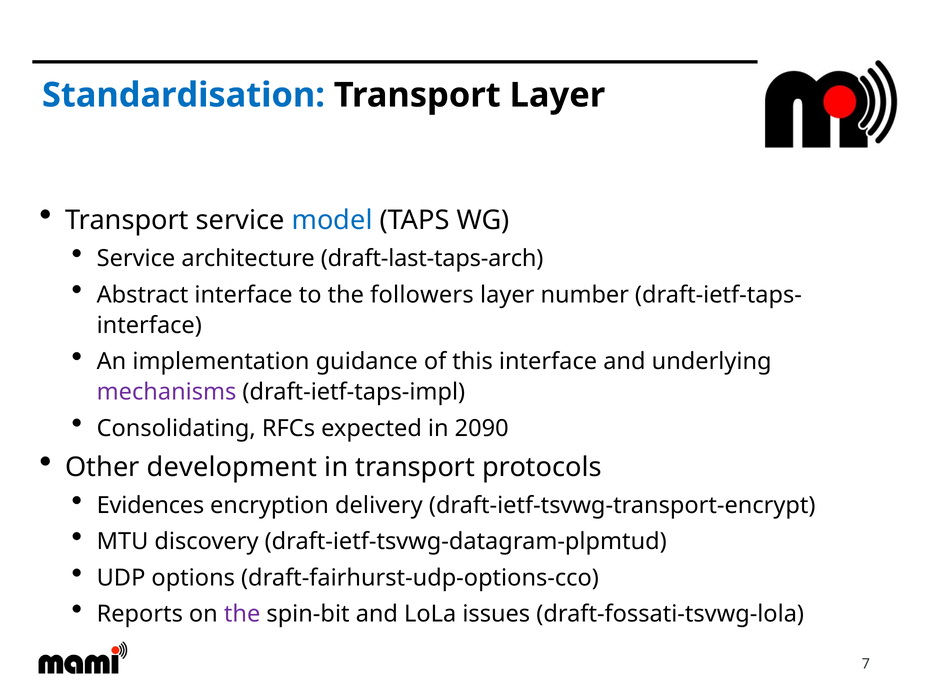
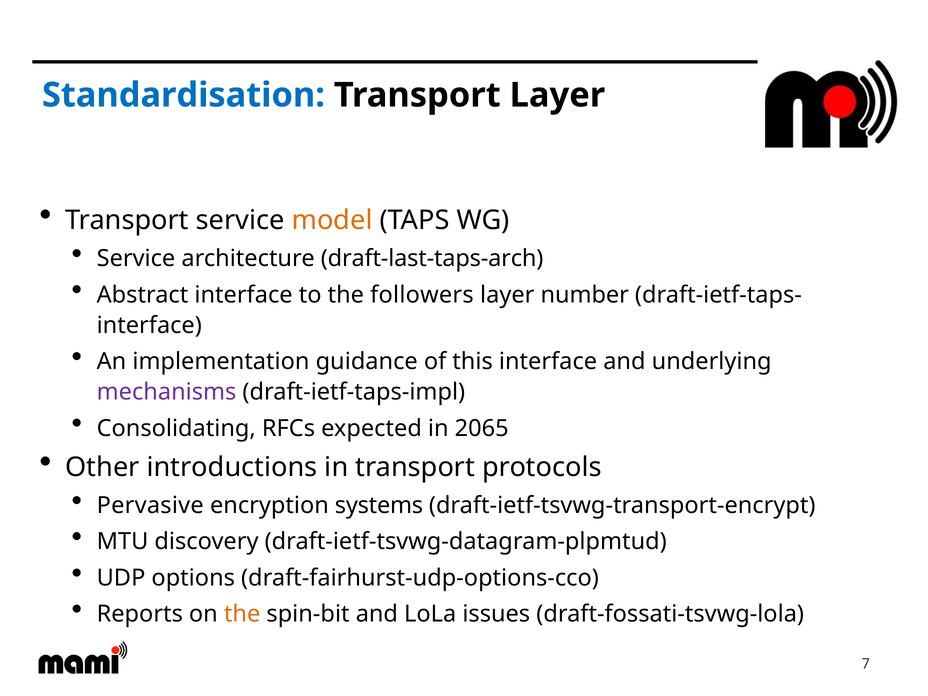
model colour: blue -> orange
2090: 2090 -> 2065
development: development -> introductions
Evidences: Evidences -> Pervasive
delivery: delivery -> systems
the at (242, 614) colour: purple -> orange
